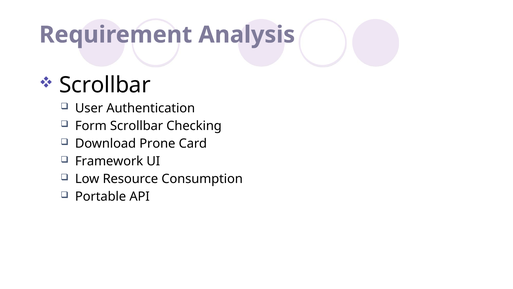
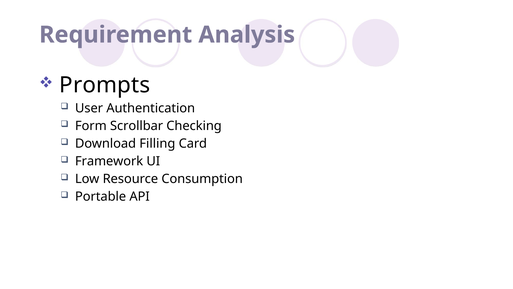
Scrollbar at (105, 85): Scrollbar -> Prompts
Prone: Prone -> Filling
